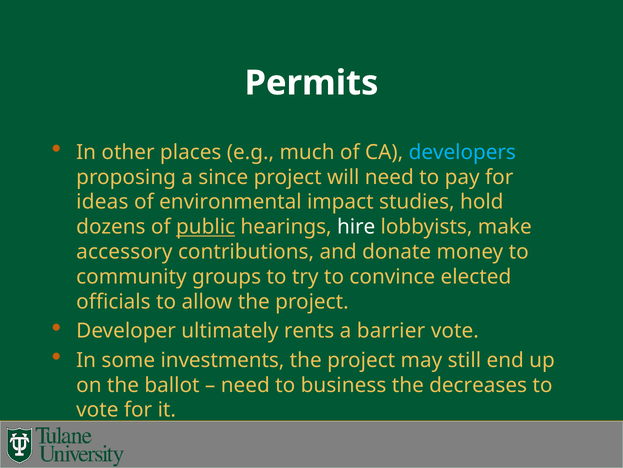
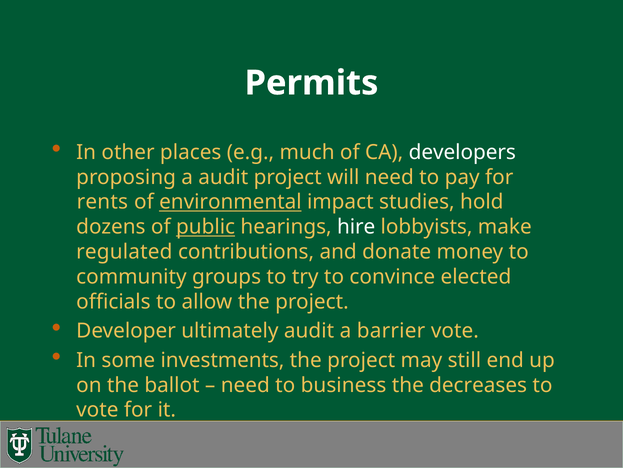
developers colour: light blue -> white
a since: since -> audit
ideas: ideas -> rents
environmental underline: none -> present
accessory: accessory -> regulated
ultimately rents: rents -> audit
